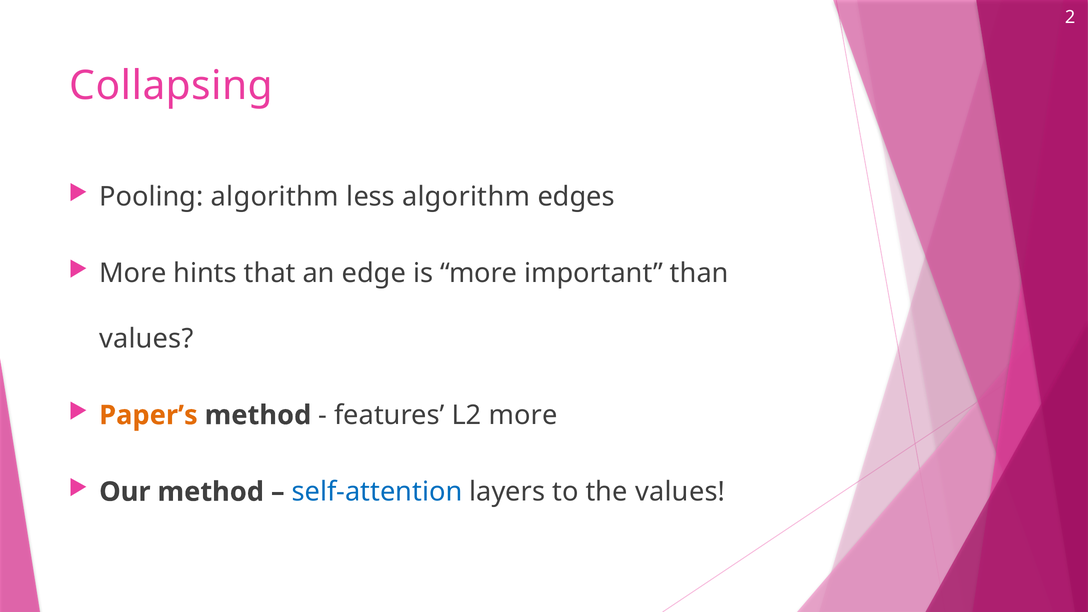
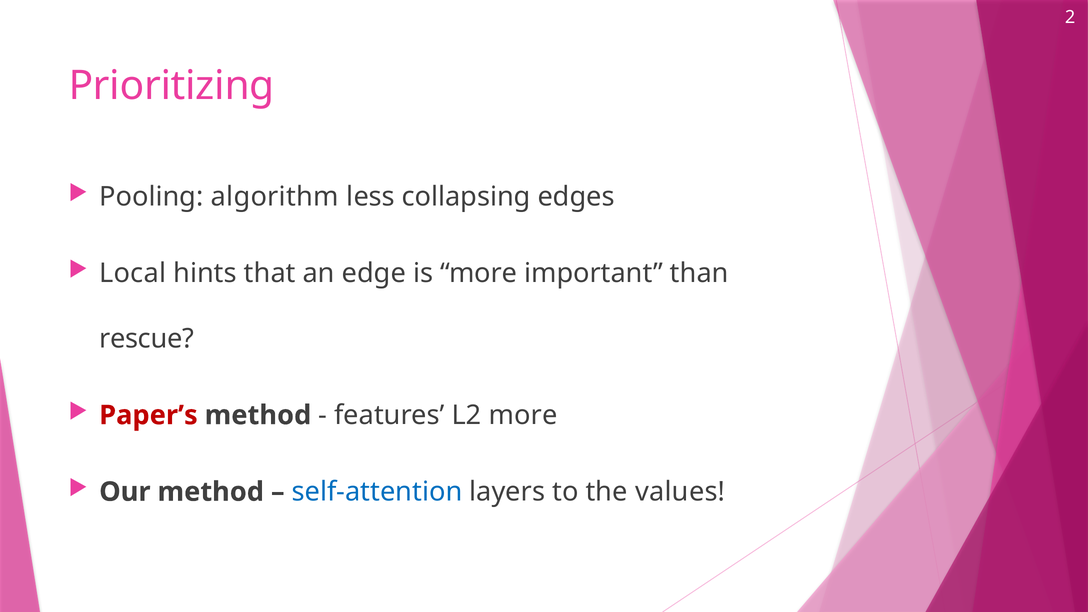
Collapsing: Collapsing -> Prioritizing
less algorithm: algorithm -> collapsing
More at (133, 273): More -> Local
values at (146, 339): values -> rescue
Paper’s colour: orange -> red
